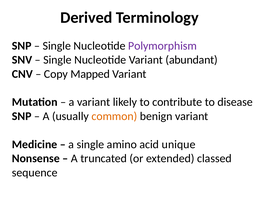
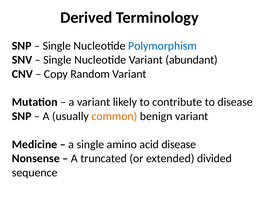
Polymorphism colour: purple -> blue
Mapped: Mapped -> Random
acid unique: unique -> disease
classed: classed -> divided
